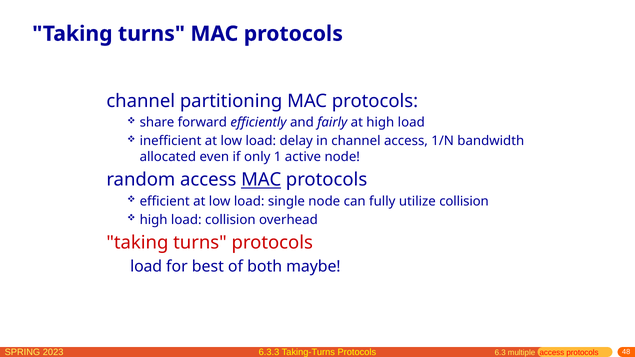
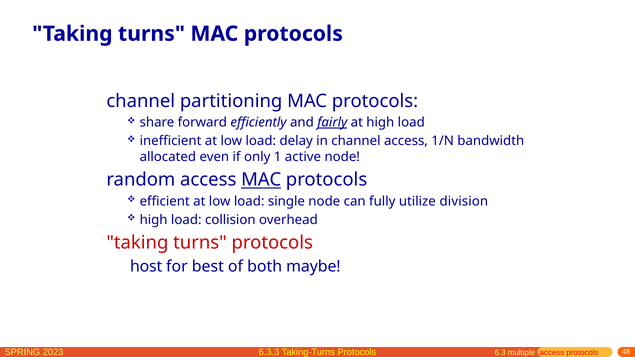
fairly underline: none -> present
utilize collision: collision -> division
load at (146, 267): load -> host
